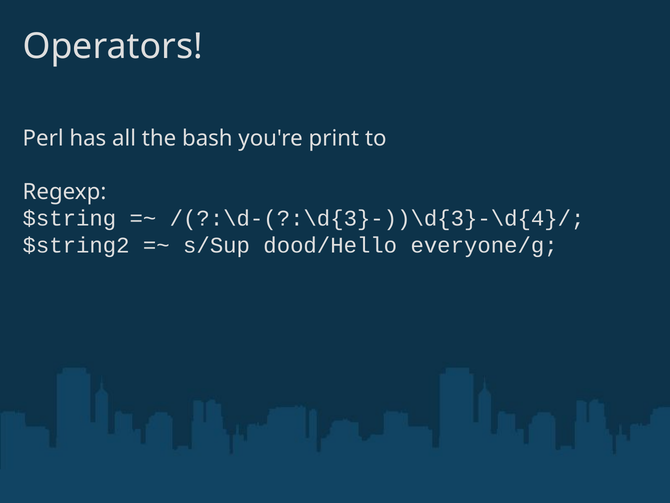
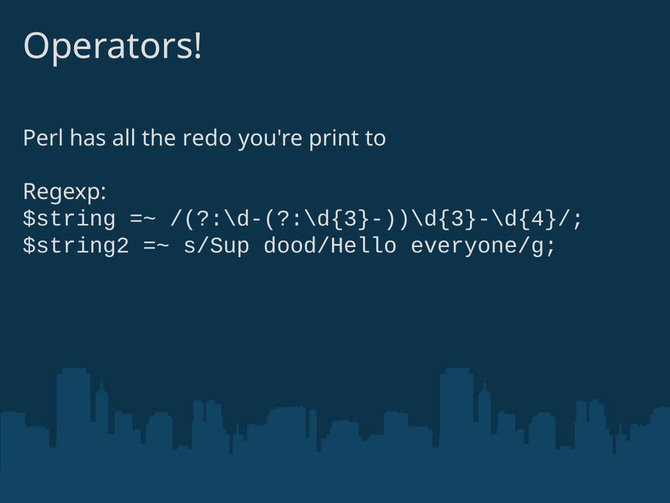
bash: bash -> redo
